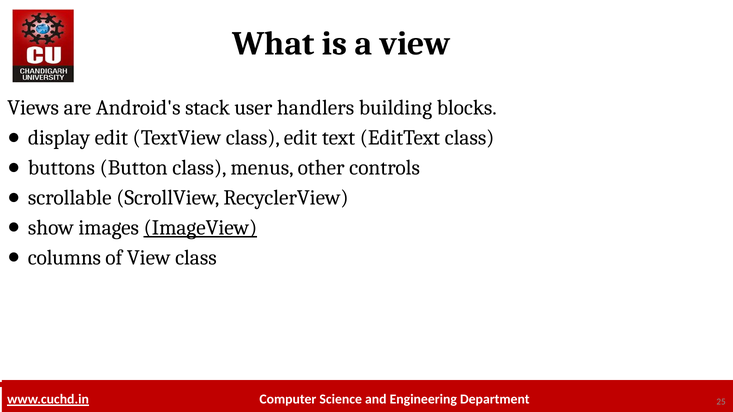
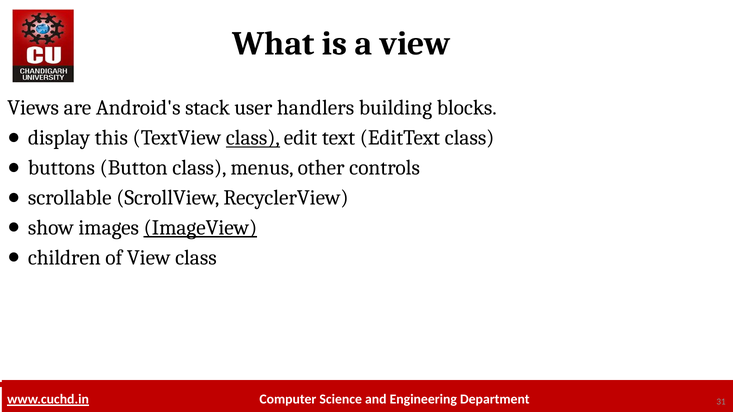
display edit: edit -> this
class at (253, 138) underline: none -> present
columns: columns -> children
25: 25 -> 31
